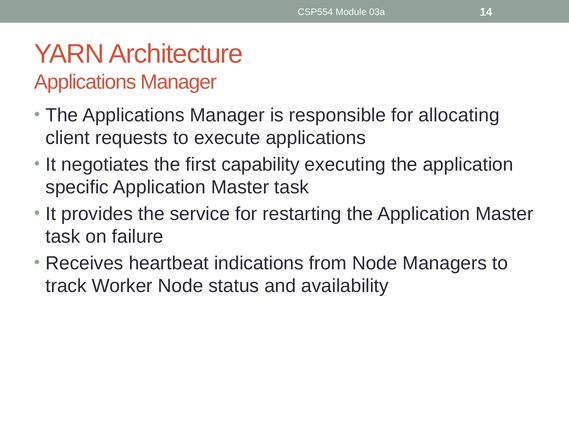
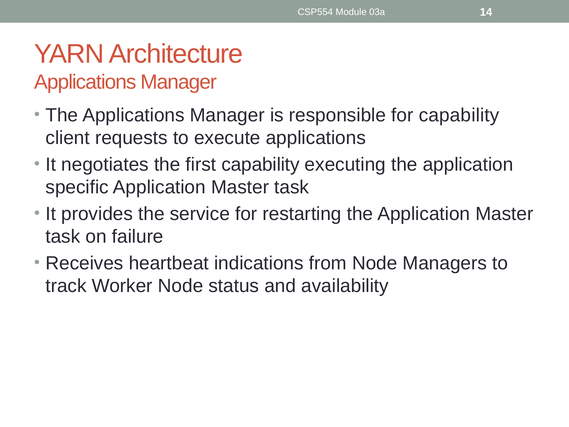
for allocating: allocating -> capability
